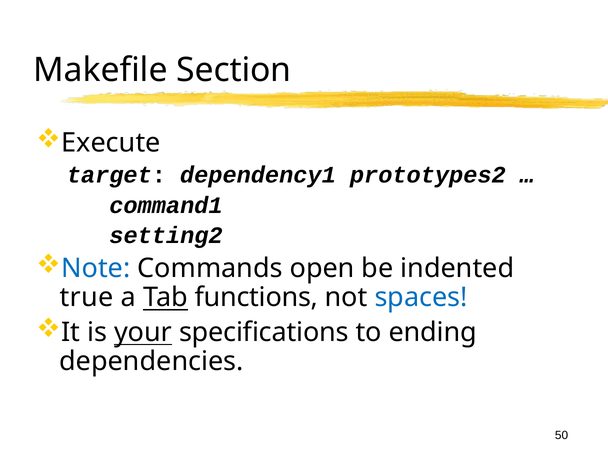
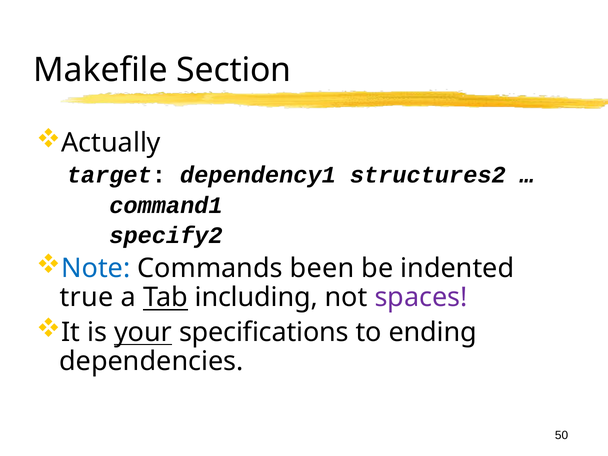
Execute: Execute -> Actually
prototypes2: prototypes2 -> structures2
setting2: setting2 -> specify2
open: open -> been
functions: functions -> including
spaces colour: blue -> purple
